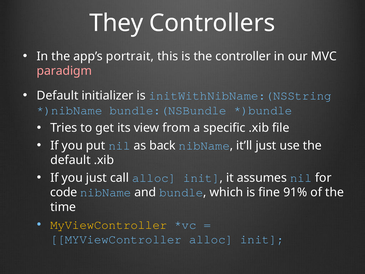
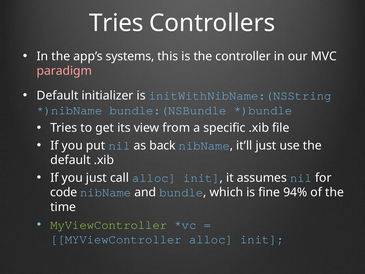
They at (116, 23): They -> Tries
portrait: portrait -> systems
91%: 91% -> 94%
MyViewController at (109, 225) colour: yellow -> light green
